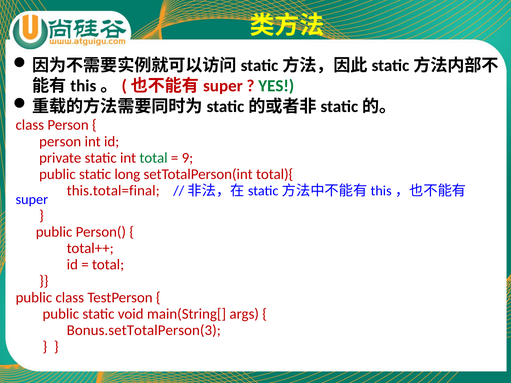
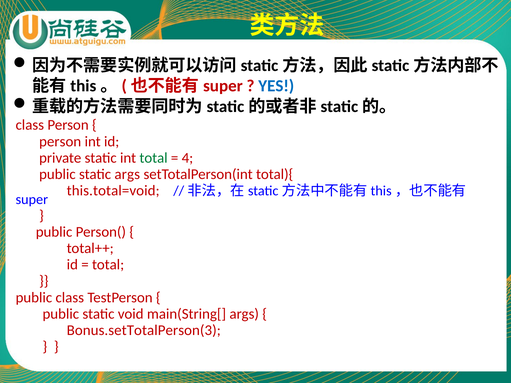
YES colour: green -> blue
9: 9 -> 4
static long: long -> args
this.total=final: this.total=final -> this.total=void
